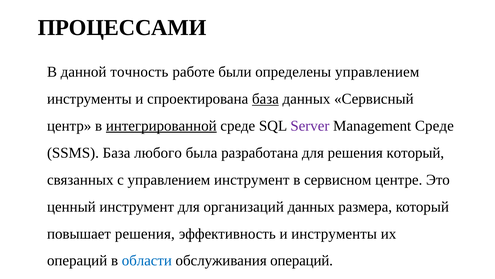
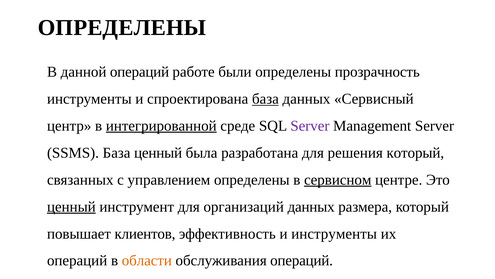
ПРОЦЕССАМИ at (122, 28): ПРОЦЕССАМИ -> ОПРЕДЕЛЕНЫ
данной точность: точность -> операций
определены управлением: управлением -> прозрачность
Management Среде: Среде -> Server
База любого: любого -> ценный
управлением инструмент: инструмент -> определены
сервисном underline: none -> present
ценный at (71, 206) underline: none -> present
повышает решения: решения -> клиентов
области colour: blue -> orange
